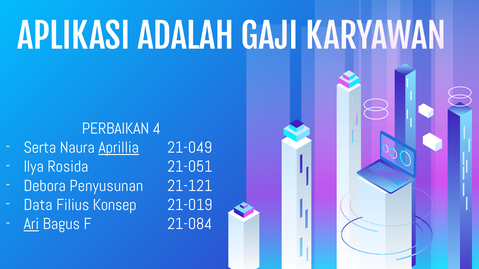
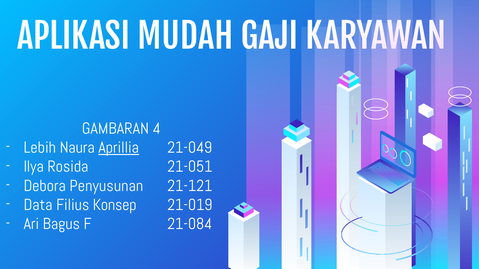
ADALAH: ADALAH -> MUDAH
PERBAIKAN: PERBAIKAN -> GAMBARAN
Serta: Serta -> Lebih
Ari underline: present -> none
